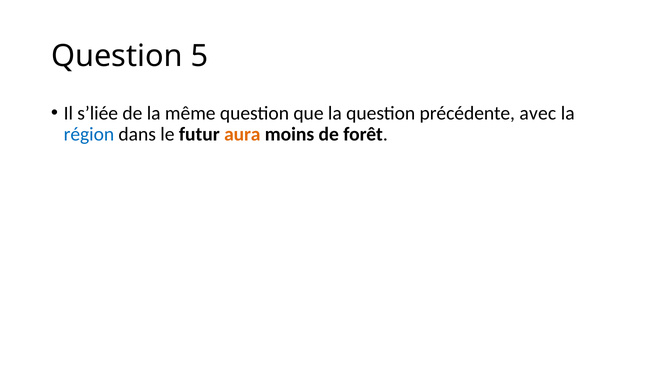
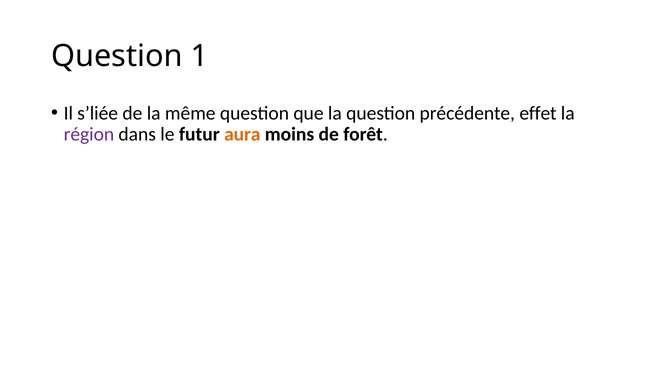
5: 5 -> 1
avec: avec -> effet
région colour: blue -> purple
